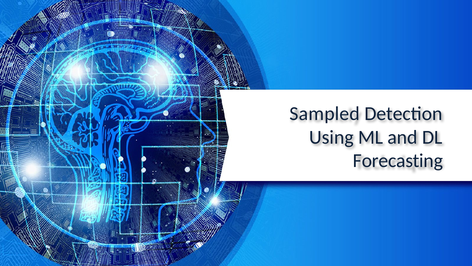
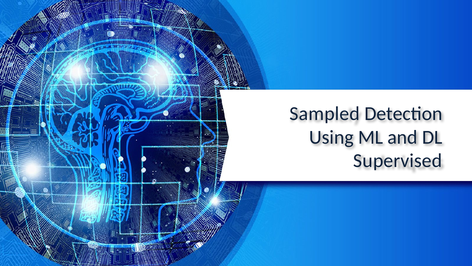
Forecasting: Forecasting -> Supervised
